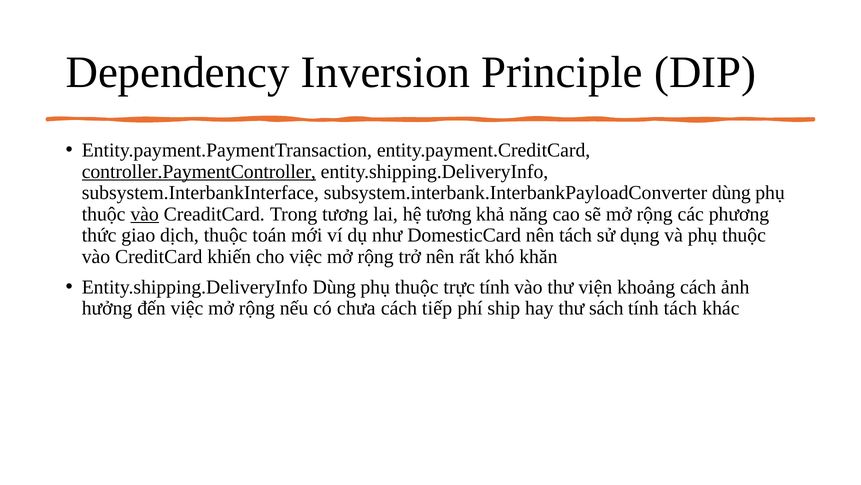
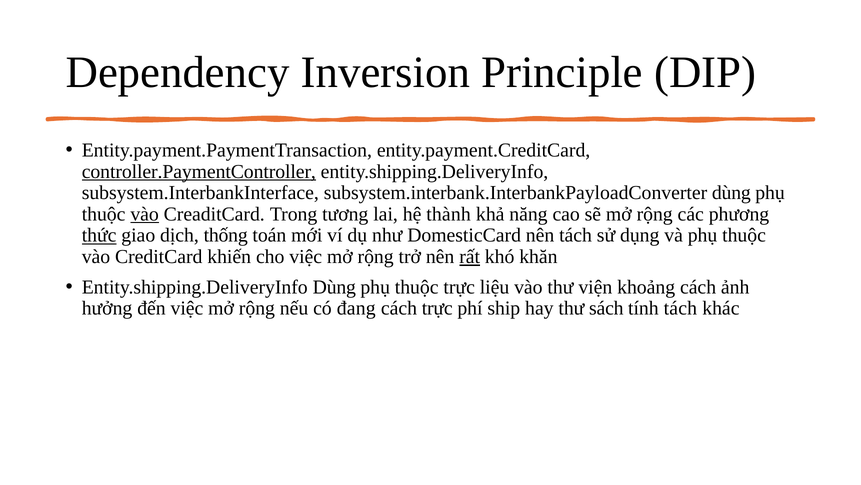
hệ tương: tương -> thành
thức underline: none -> present
dịch thuộc: thuộc -> thống
rất underline: none -> present
trực tính: tính -> liệu
chưa: chưa -> đang
cách tiếp: tiếp -> trực
